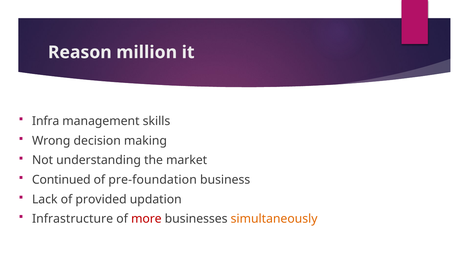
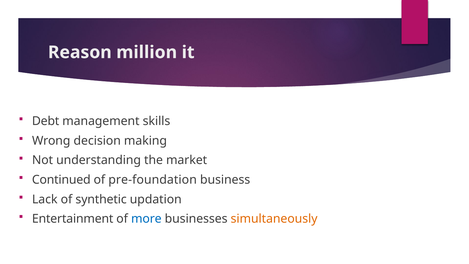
Infra: Infra -> Debt
provided: provided -> synthetic
Infrastructure: Infrastructure -> Entertainment
more colour: red -> blue
